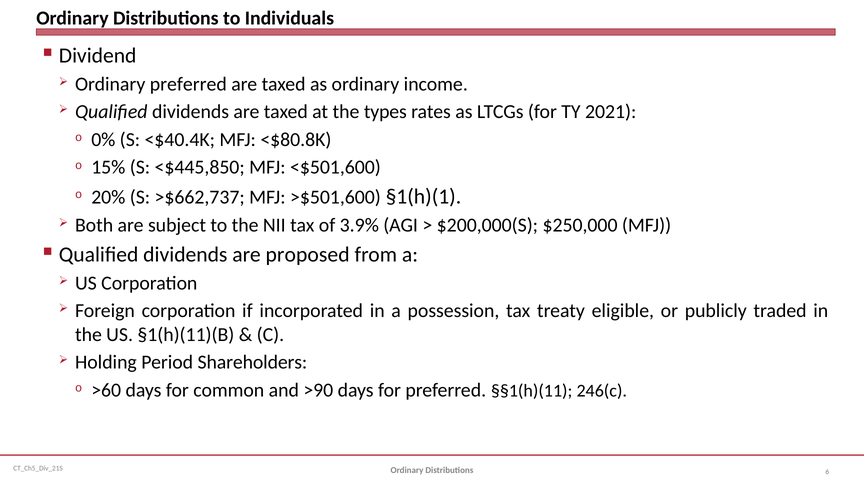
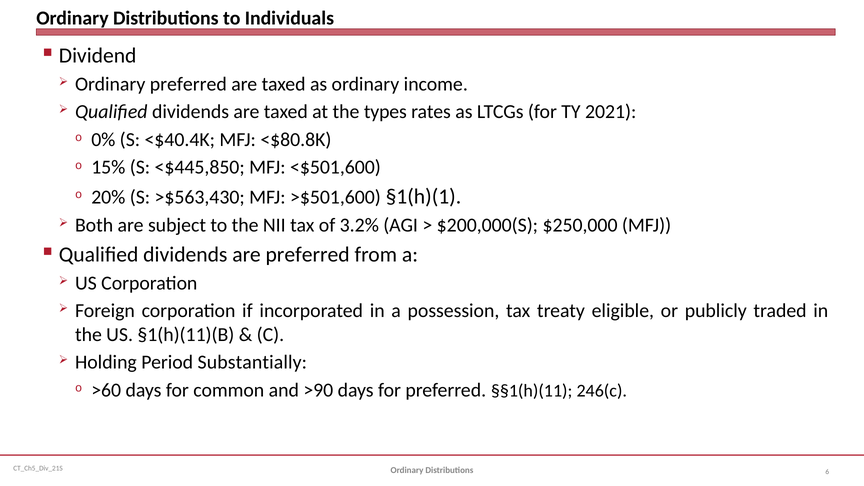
>$662,737: >$662,737 -> >$563,430
3.9%: 3.9% -> 3.2%
are proposed: proposed -> preferred
Shareholders: Shareholders -> Substantially
